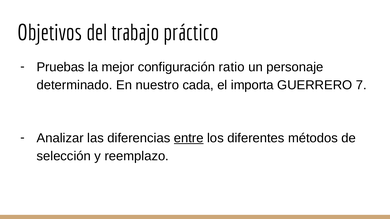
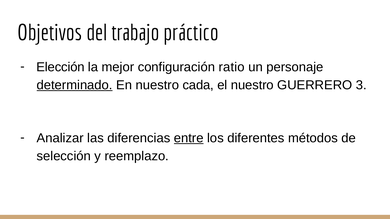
Pruebas: Pruebas -> Elección
determinado underline: none -> present
el importa: importa -> nuestro
7: 7 -> 3
